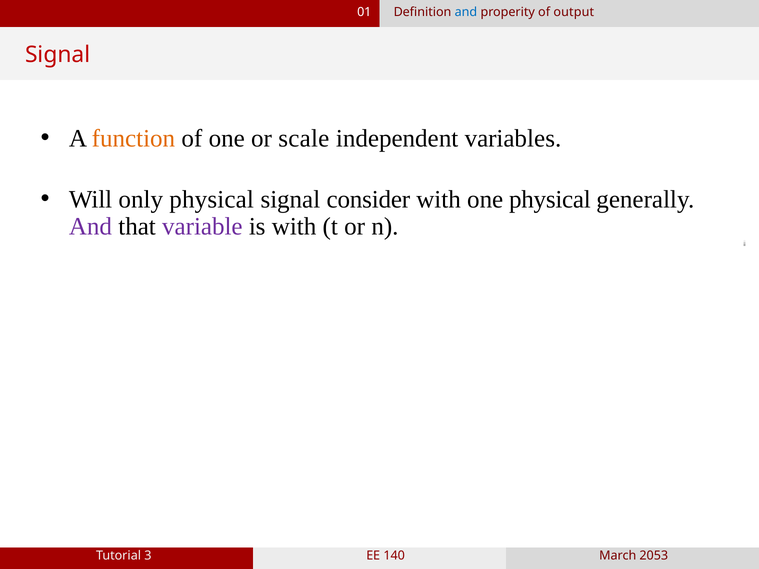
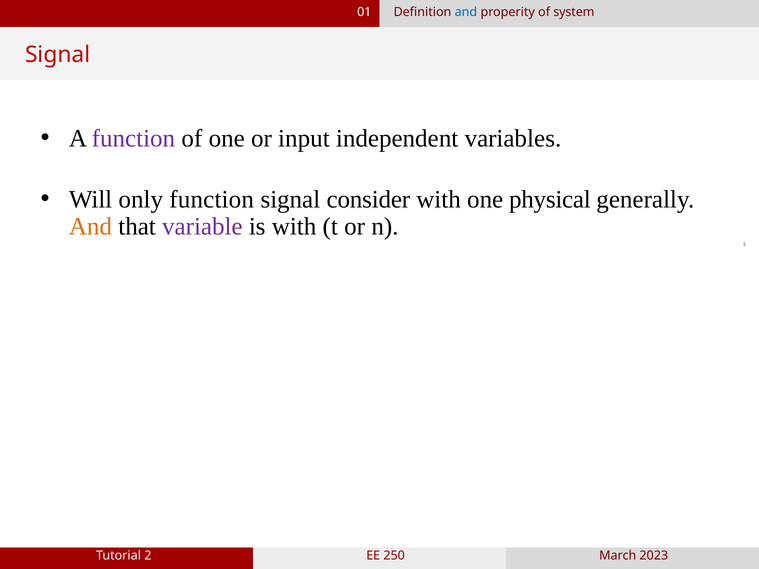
output: output -> system
function at (133, 138) colour: orange -> purple
scale: scale -> input
only physical: physical -> function
And at (90, 227) colour: purple -> orange
3: 3 -> 2
140: 140 -> 250
2053: 2053 -> 2023
